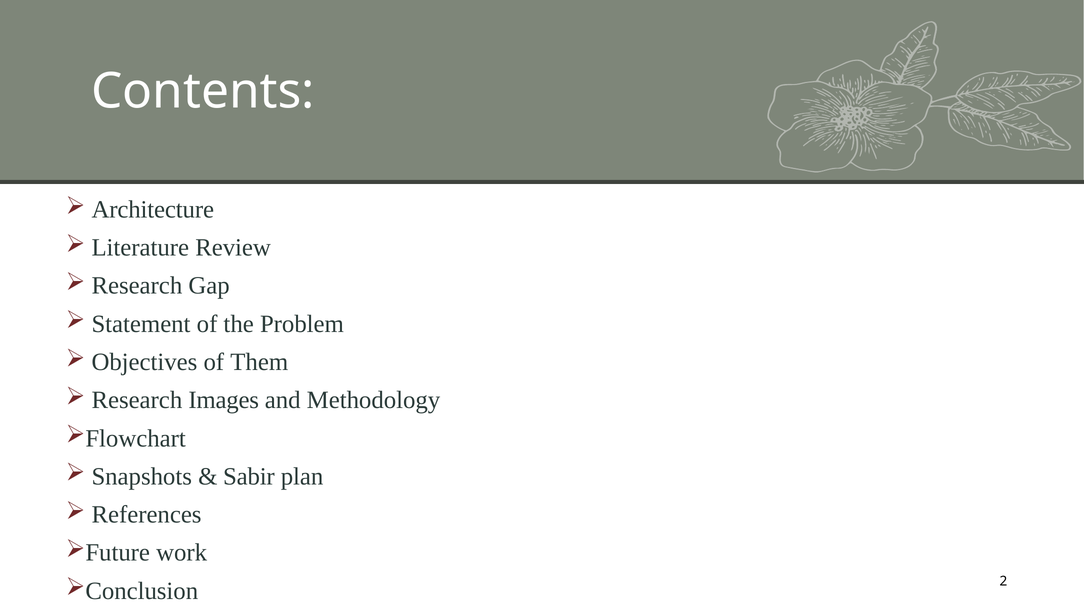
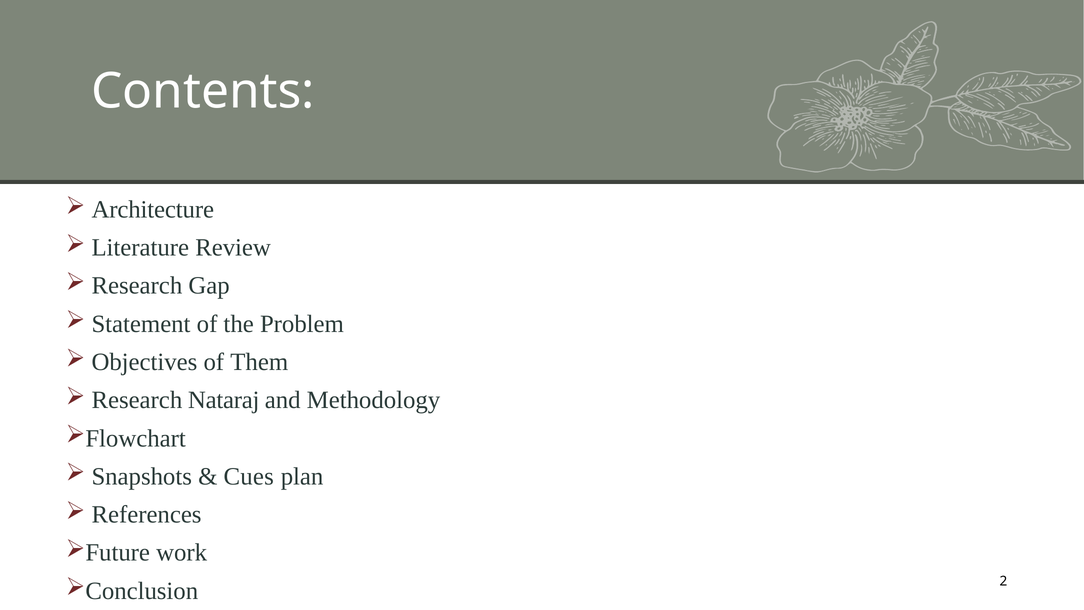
Images: Images -> Nataraj
Sabir: Sabir -> Cues
